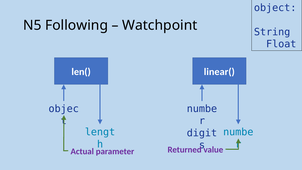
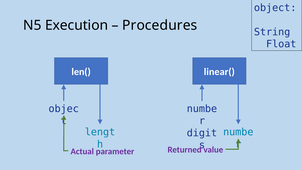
Following: Following -> Execution
Watchpoint: Watchpoint -> Procedures
